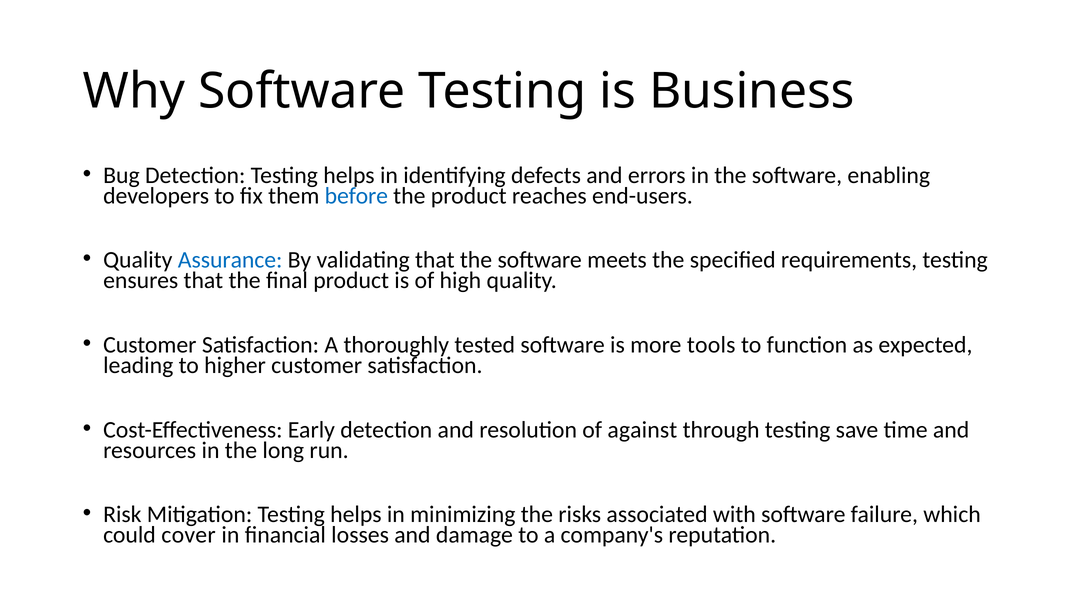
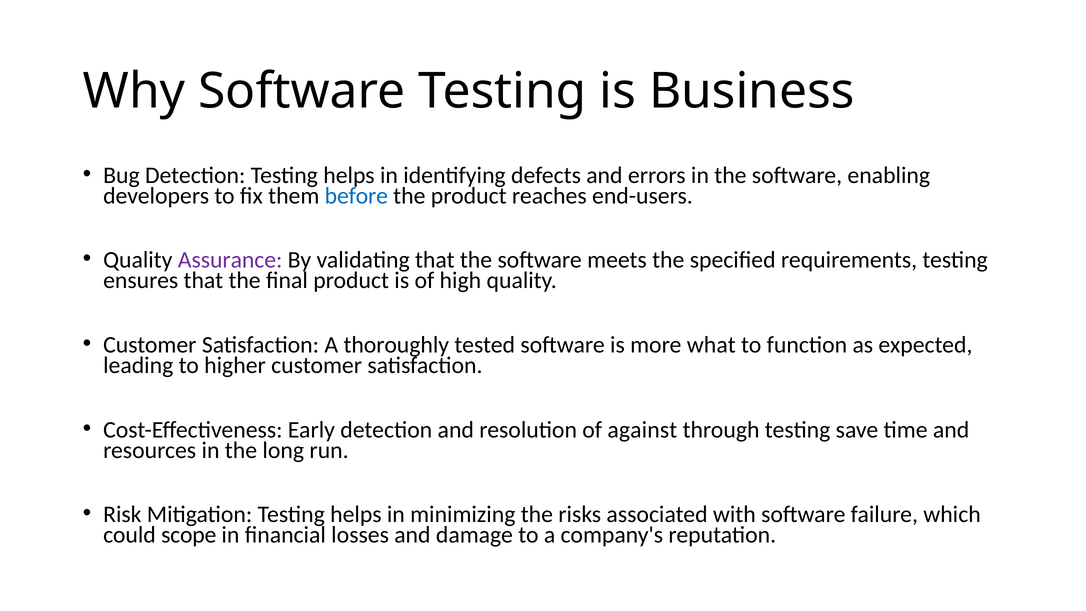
Assurance colour: blue -> purple
tools: tools -> what
cover: cover -> scope
